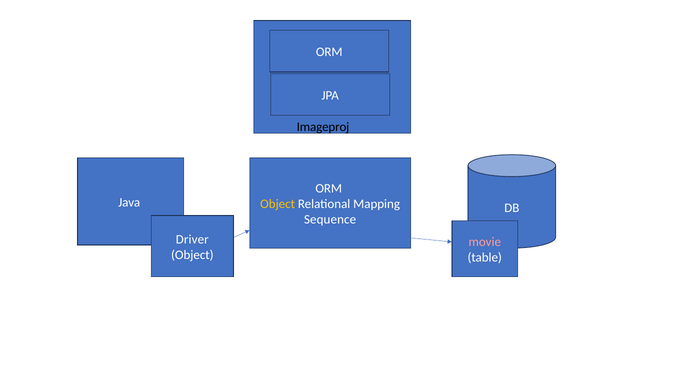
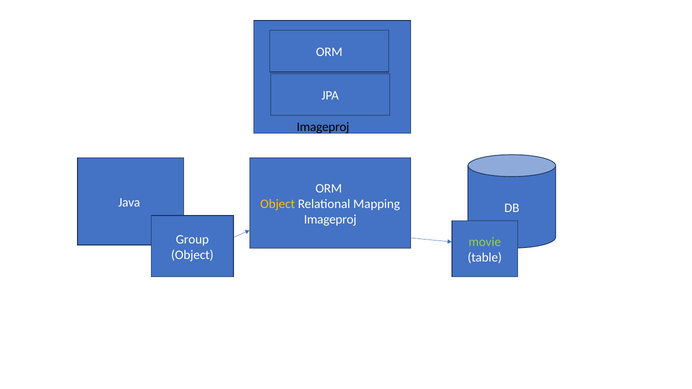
Sequence at (330, 220): Sequence -> Imageproj
Driver: Driver -> Group
movie colour: pink -> light green
